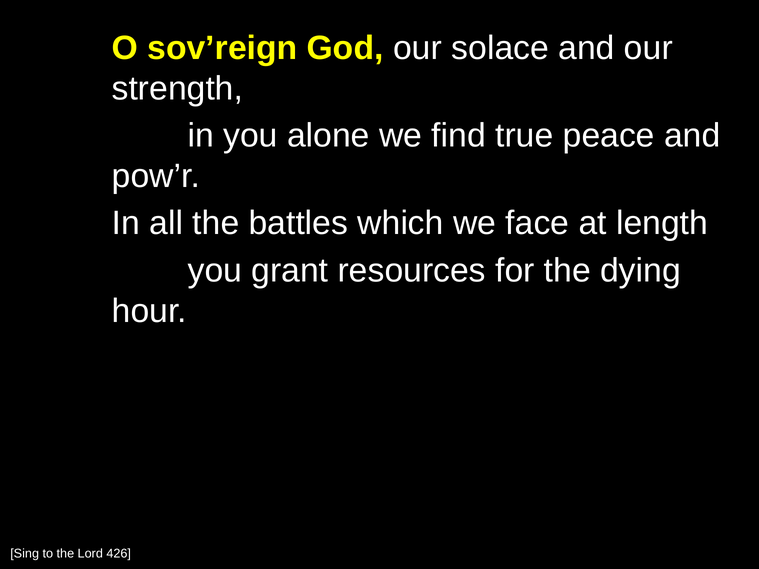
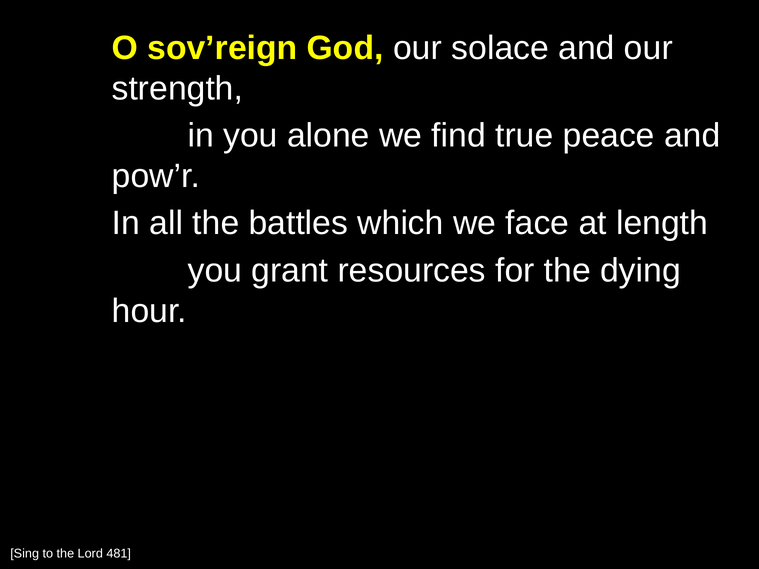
426: 426 -> 481
